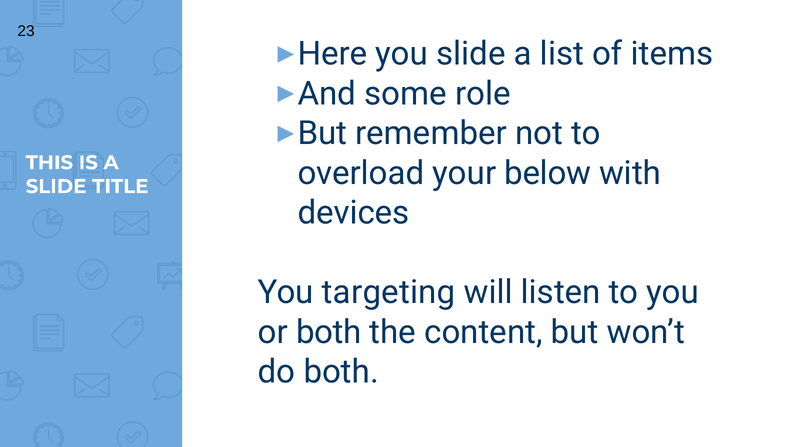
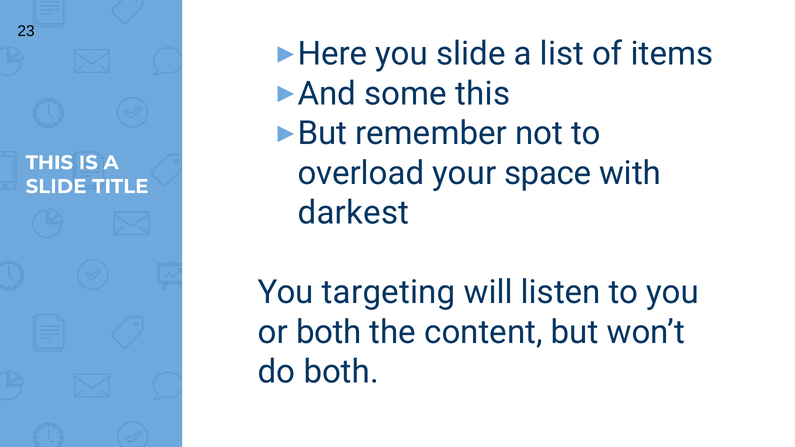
some role: role -> this
below: below -> space
devices: devices -> darkest
